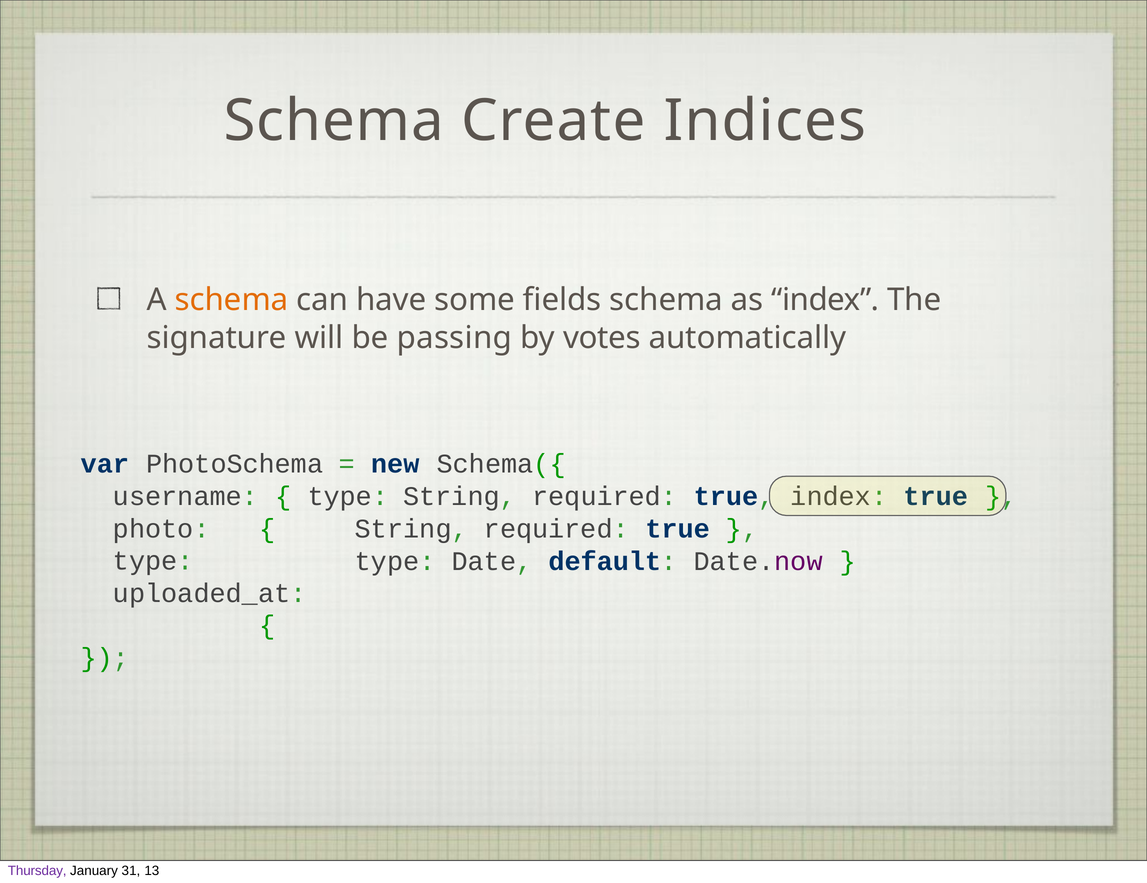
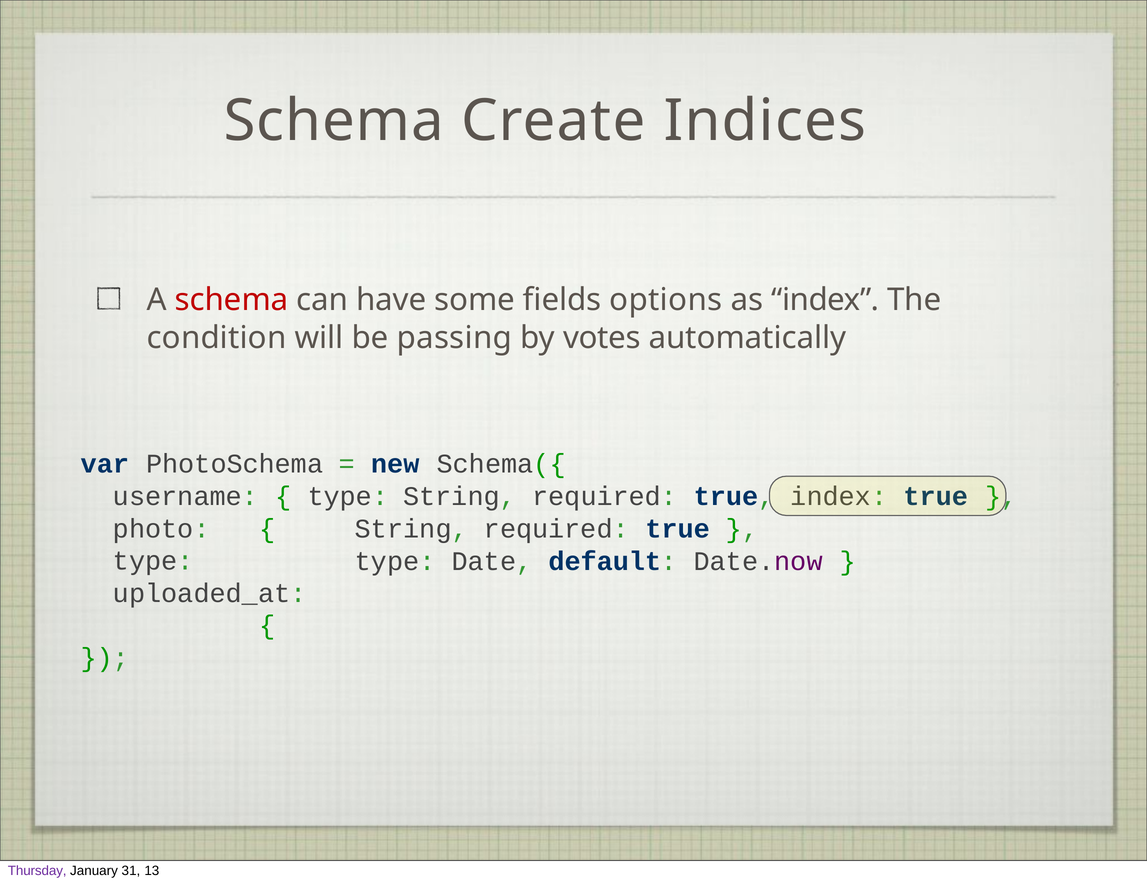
schema at (232, 300) colour: orange -> red
fields schema: schema -> options
signature: signature -> condition
